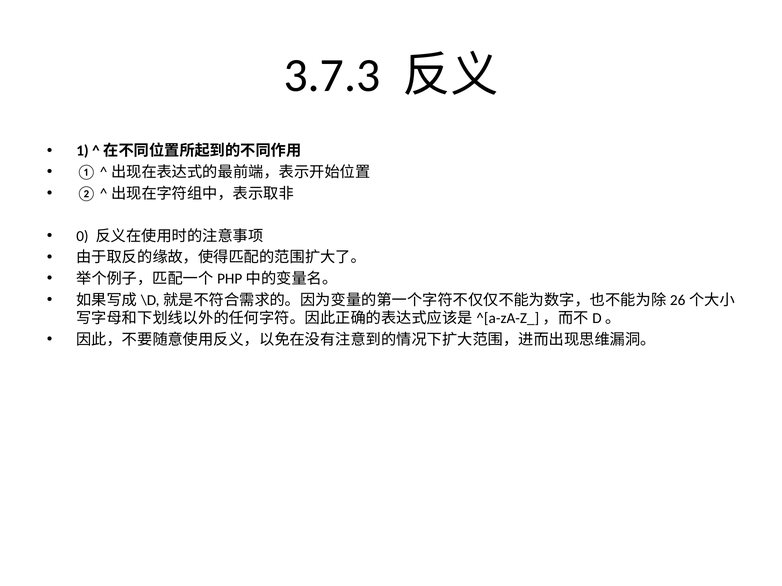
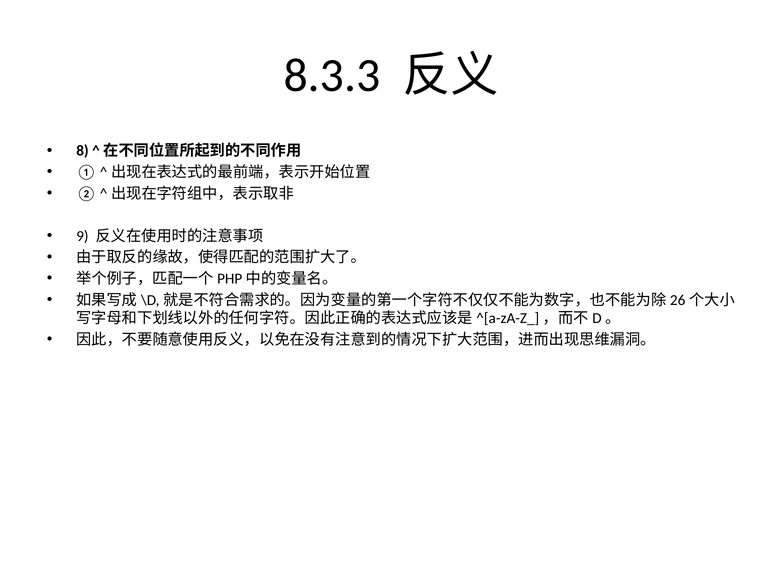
3.7.3: 3.7.3 -> 8.3.3
1: 1 -> 8
0: 0 -> 9
